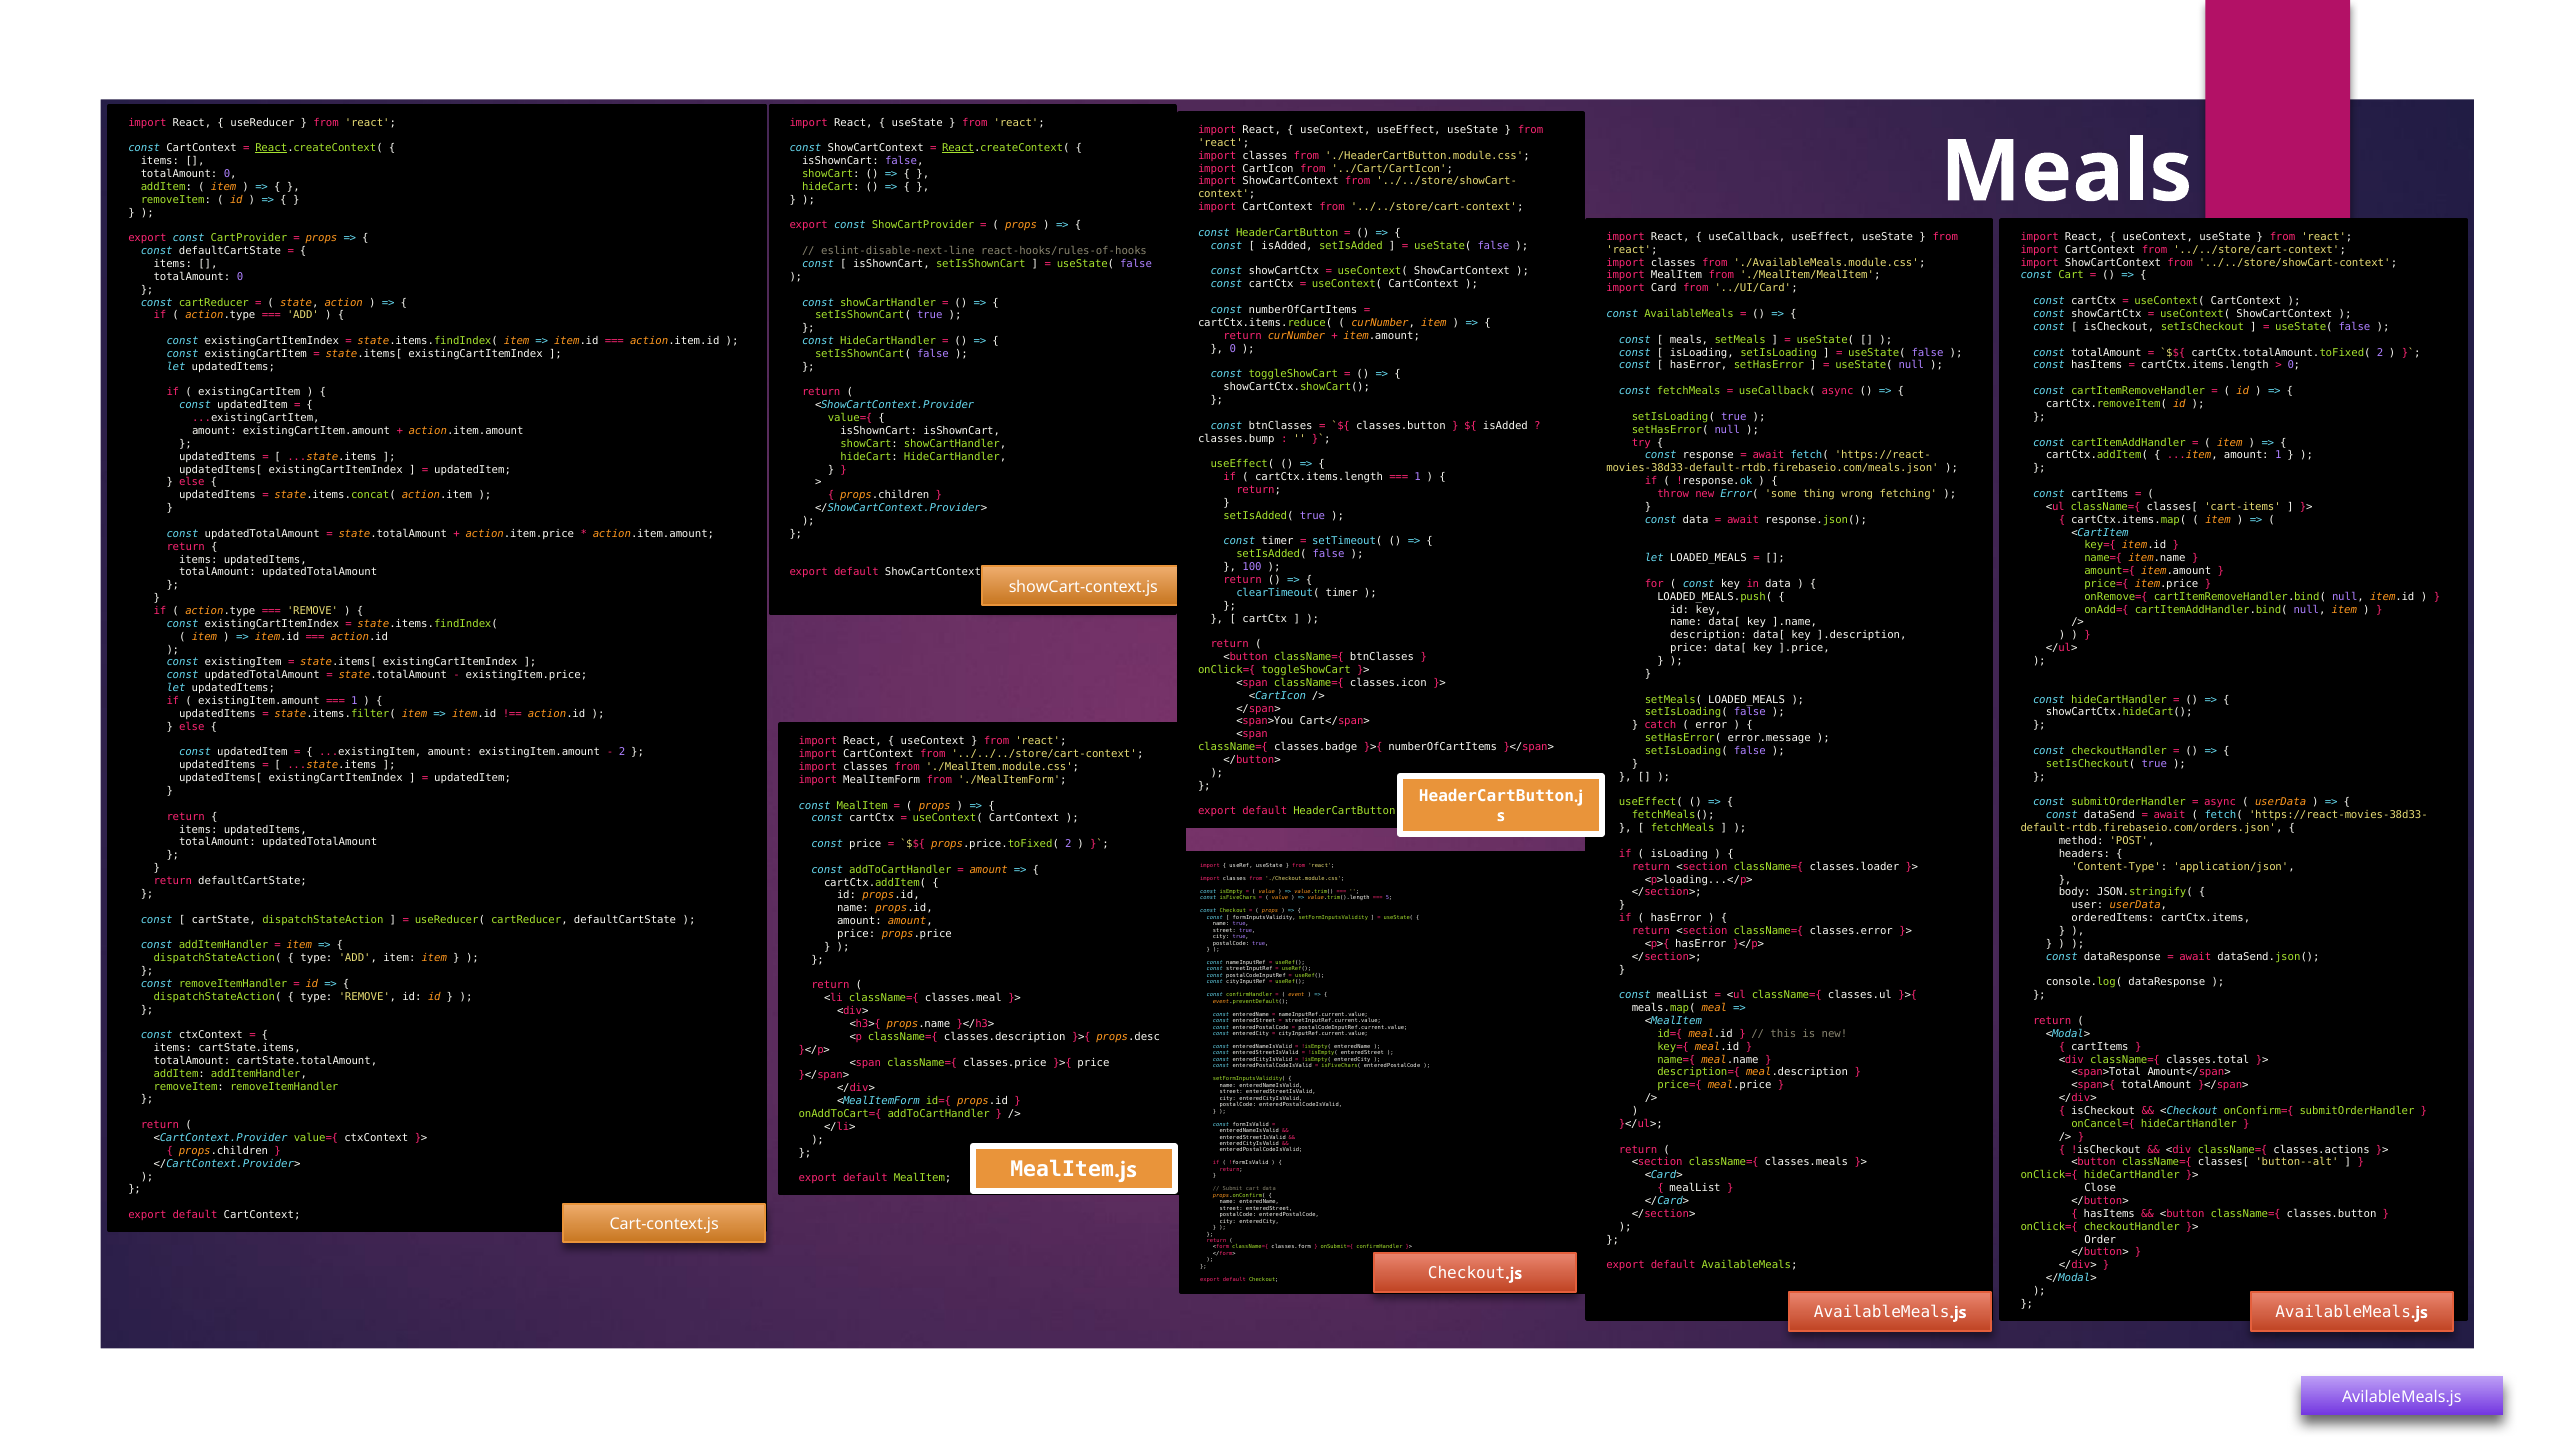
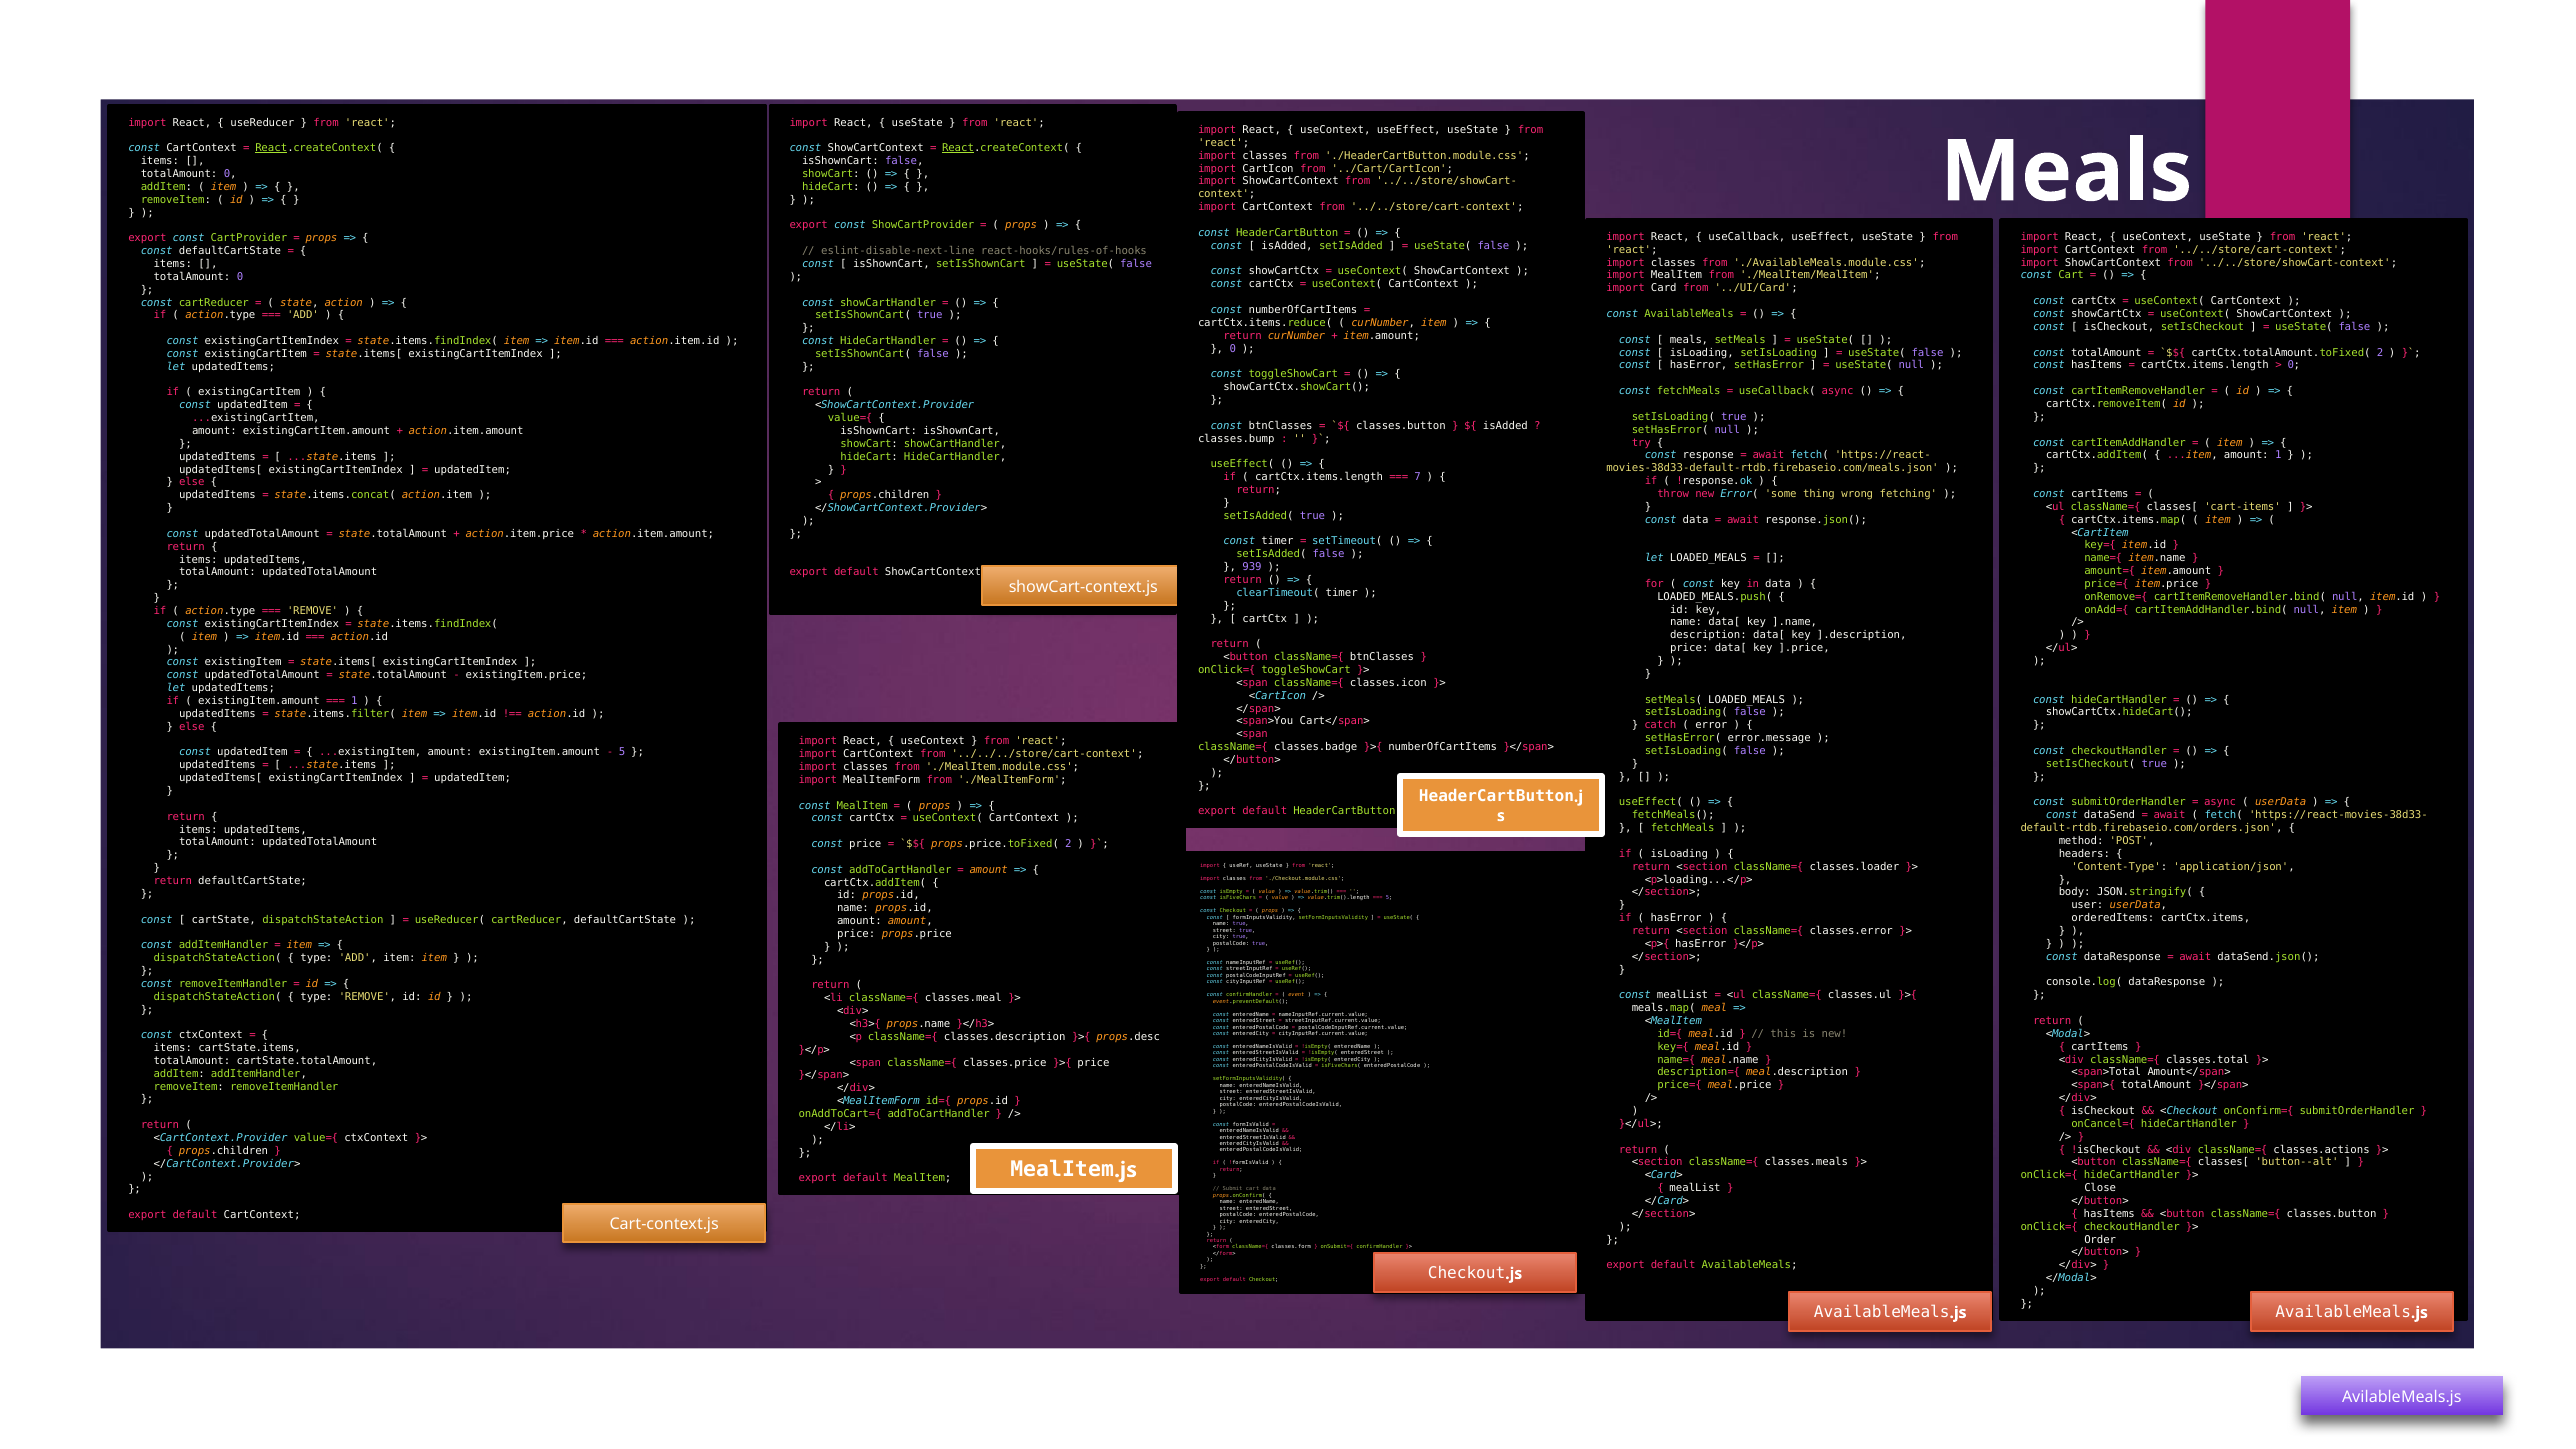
1 at (1418, 477): 1 -> 7
100: 100 -> 939
2 at (622, 752): 2 -> 5
